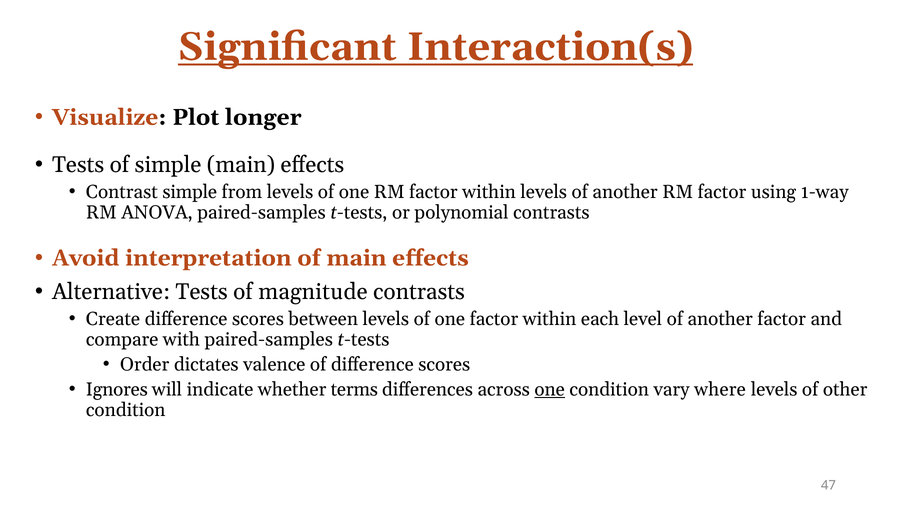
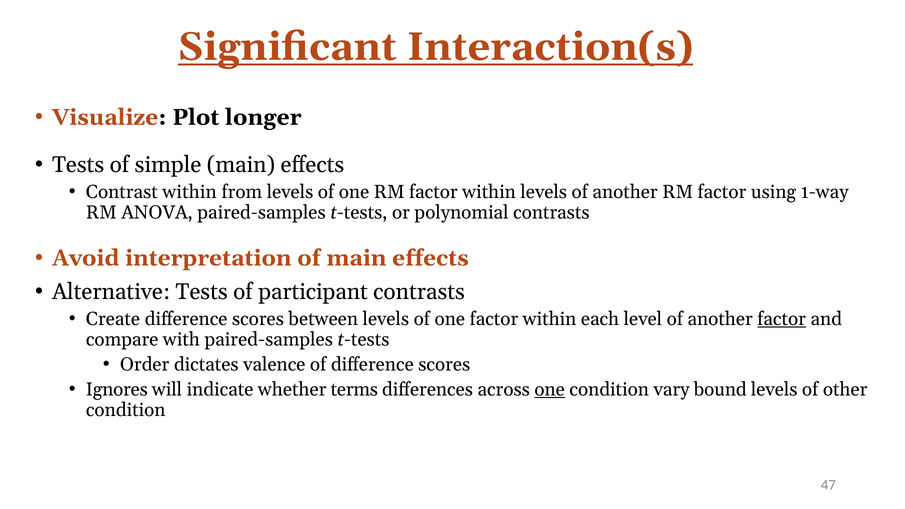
Contrast simple: simple -> within
magnitude: magnitude -> participant
factor at (782, 319) underline: none -> present
where: where -> bound
